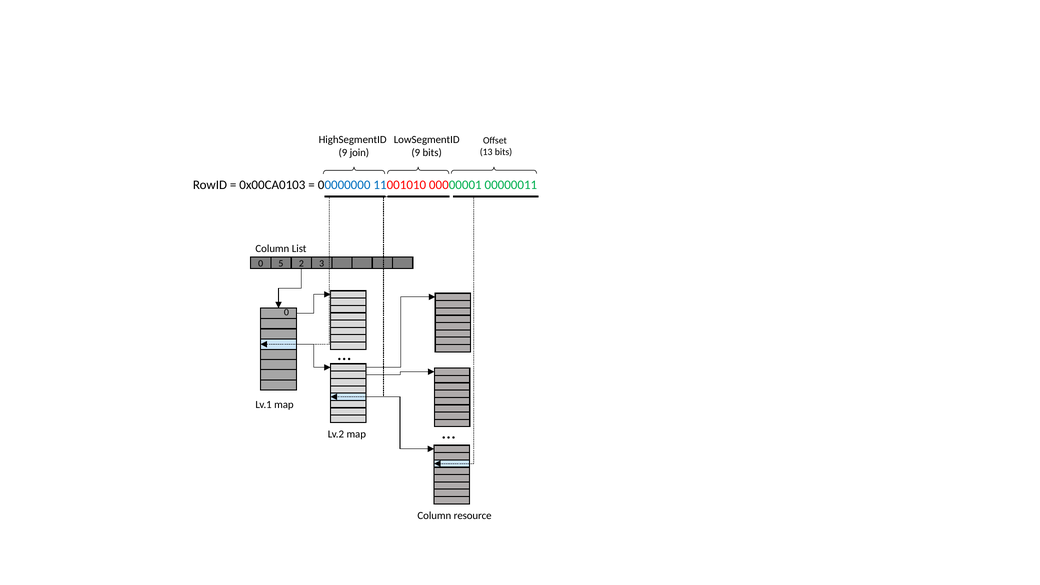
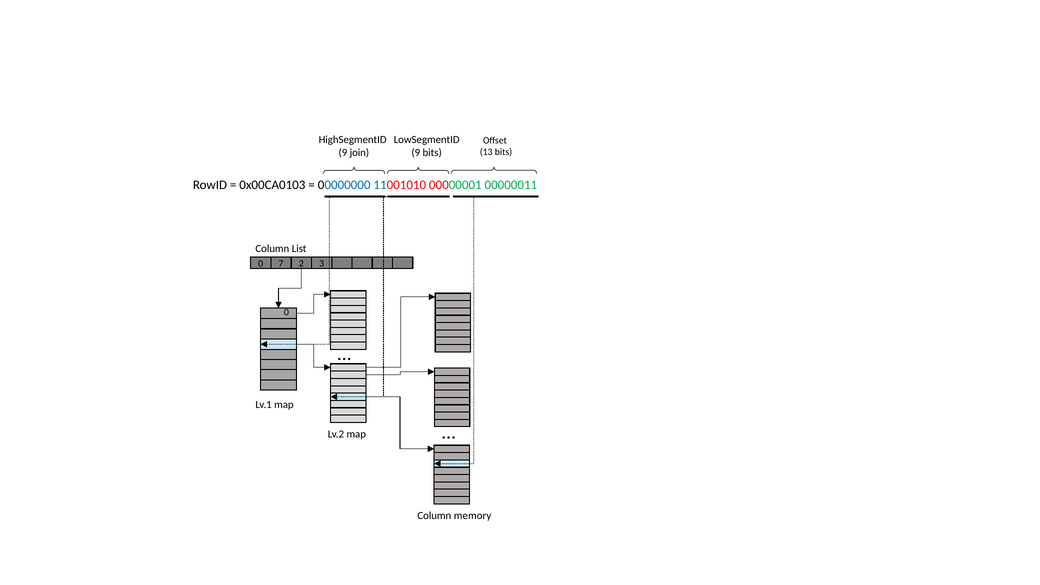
5: 5 -> 7
resource: resource -> memory
